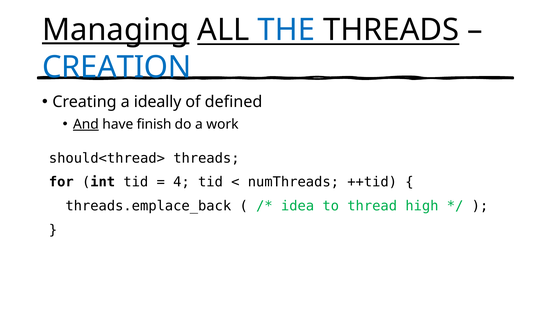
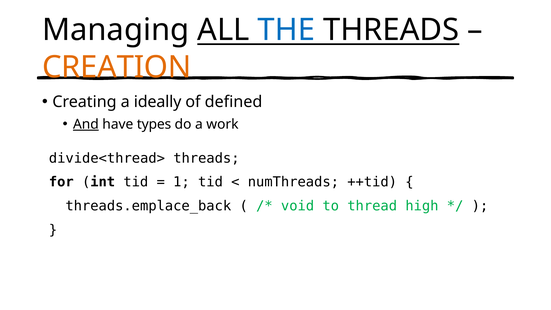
Managing underline: present -> none
CREATION colour: blue -> orange
finish: finish -> types
should<thread>: should<thread> -> divide<thread>
4: 4 -> 1
idea: idea -> void
